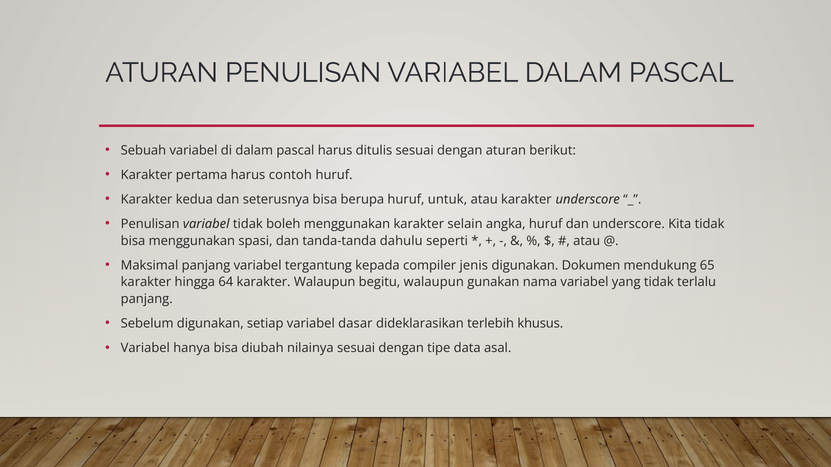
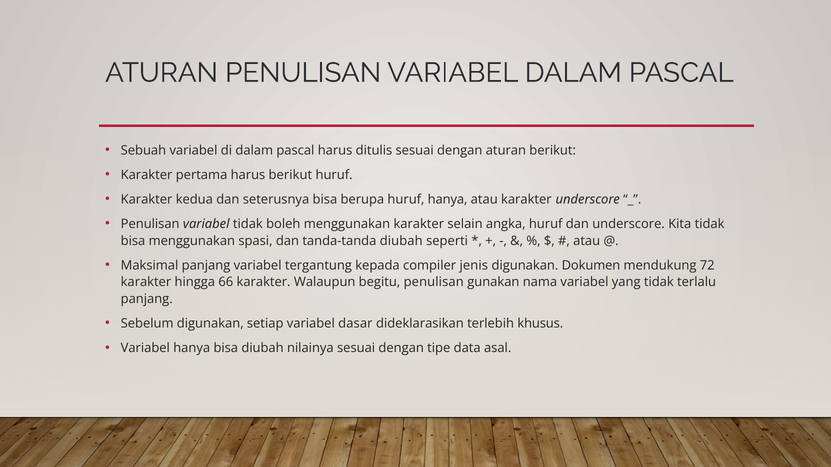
harus contoh: contoh -> berikut
huruf untuk: untuk -> hanya
tanda-tanda dahulu: dahulu -> diubah
65: 65 -> 72
64: 64 -> 66
begitu walaupun: walaupun -> penulisan
